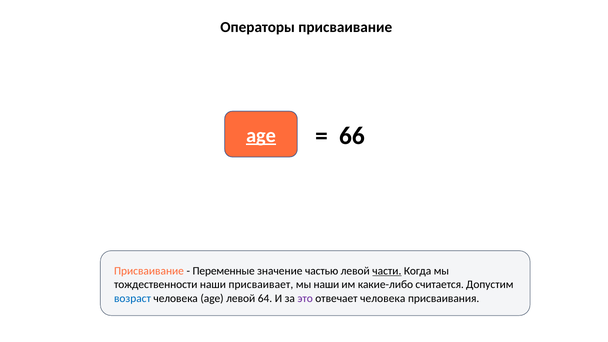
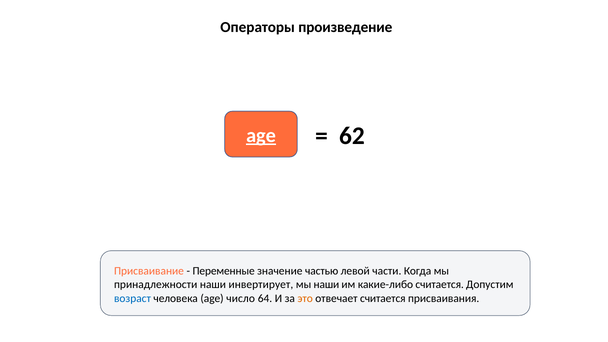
Операторы присваивание: присваивание -> произведение
66: 66 -> 62
части underline: present -> none
тождественности: тождественности -> принадлежности
присваивает: присваивает -> инвертирует
age левой: левой -> число
это colour: purple -> orange
отвечает человека: человека -> считается
